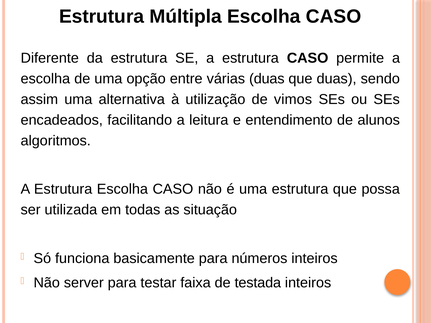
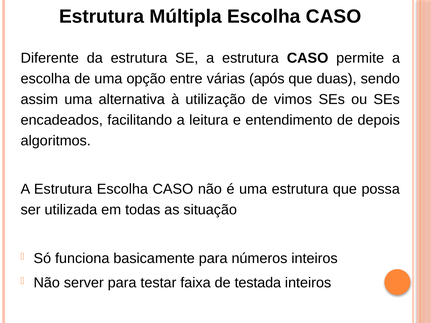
várias duas: duas -> após
alunos: alunos -> depois
